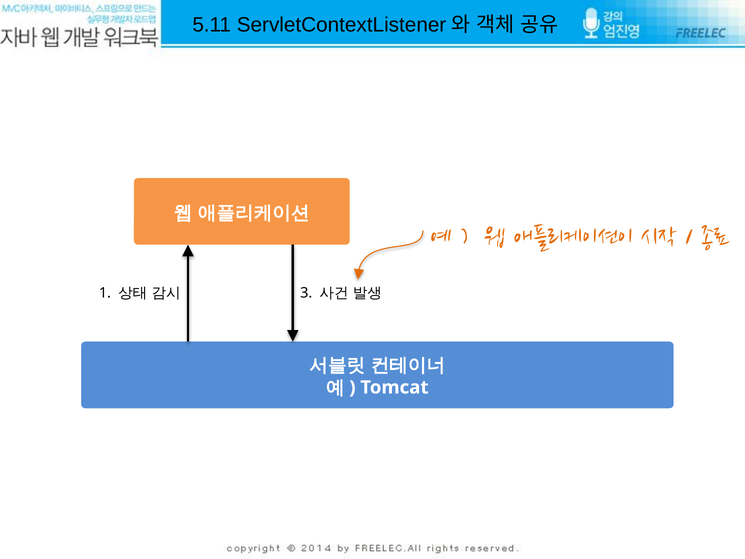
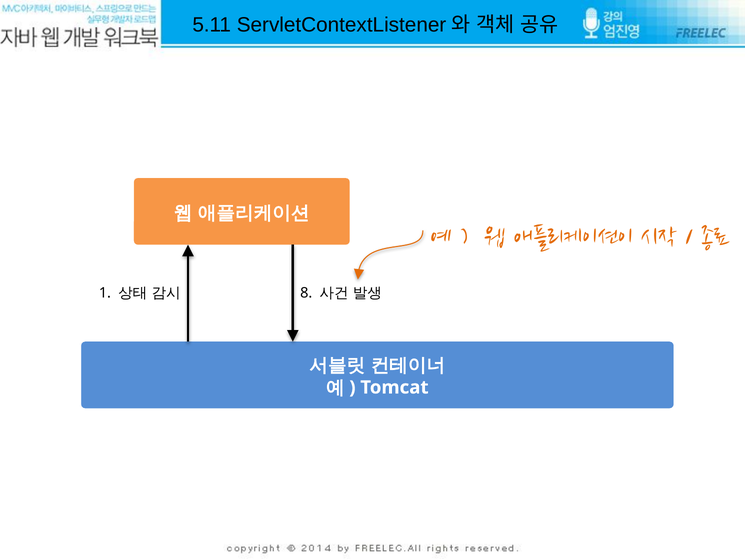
3: 3 -> 8
